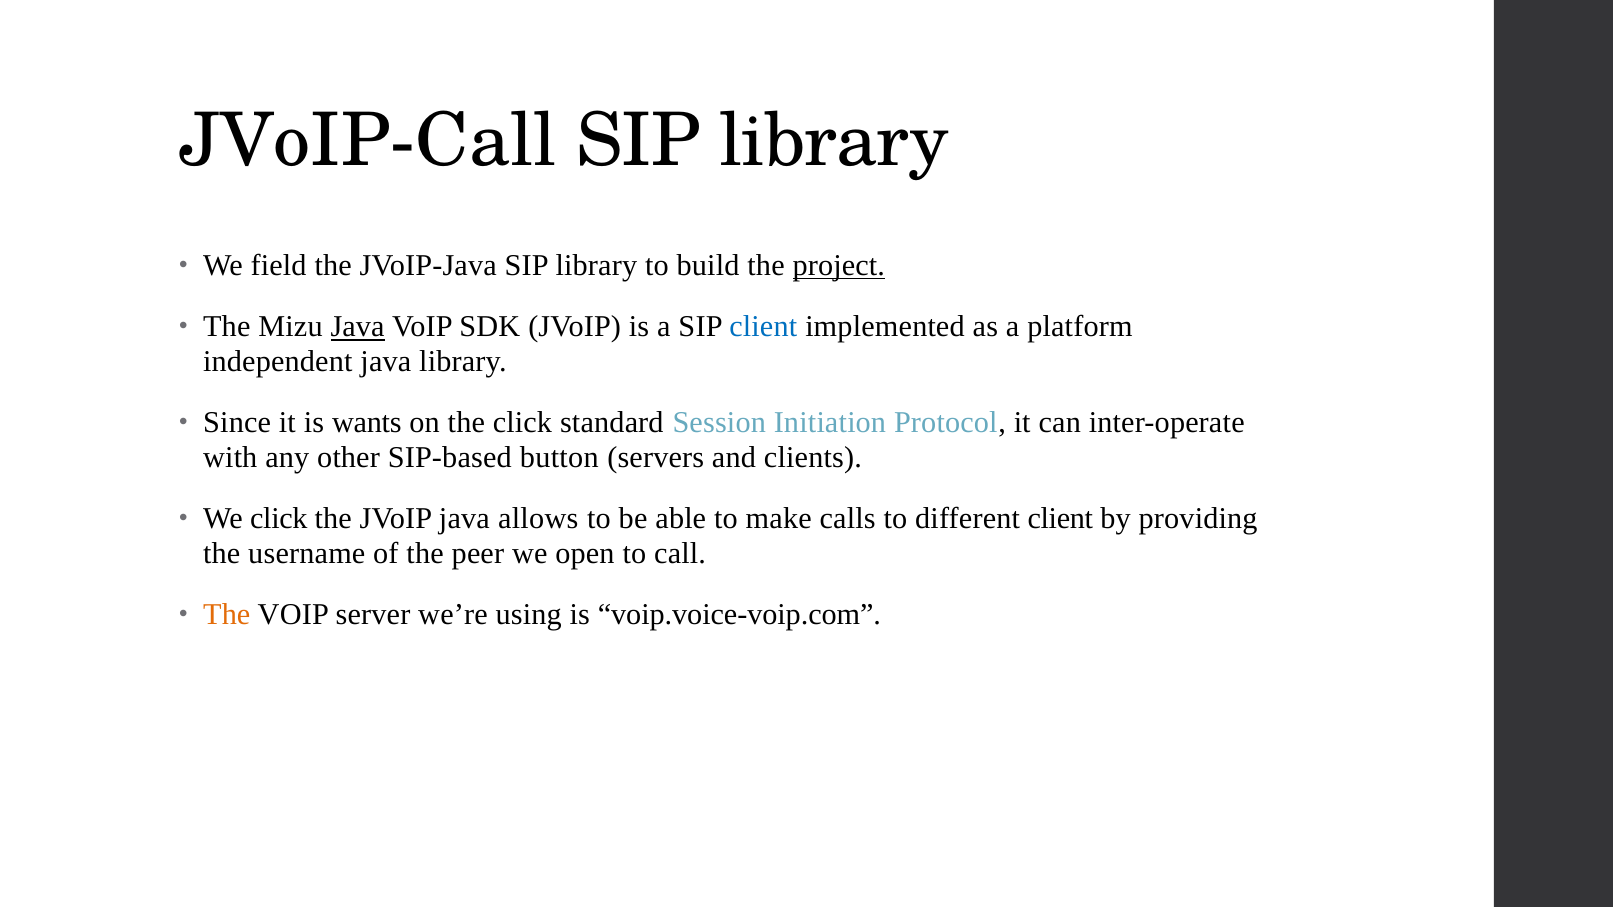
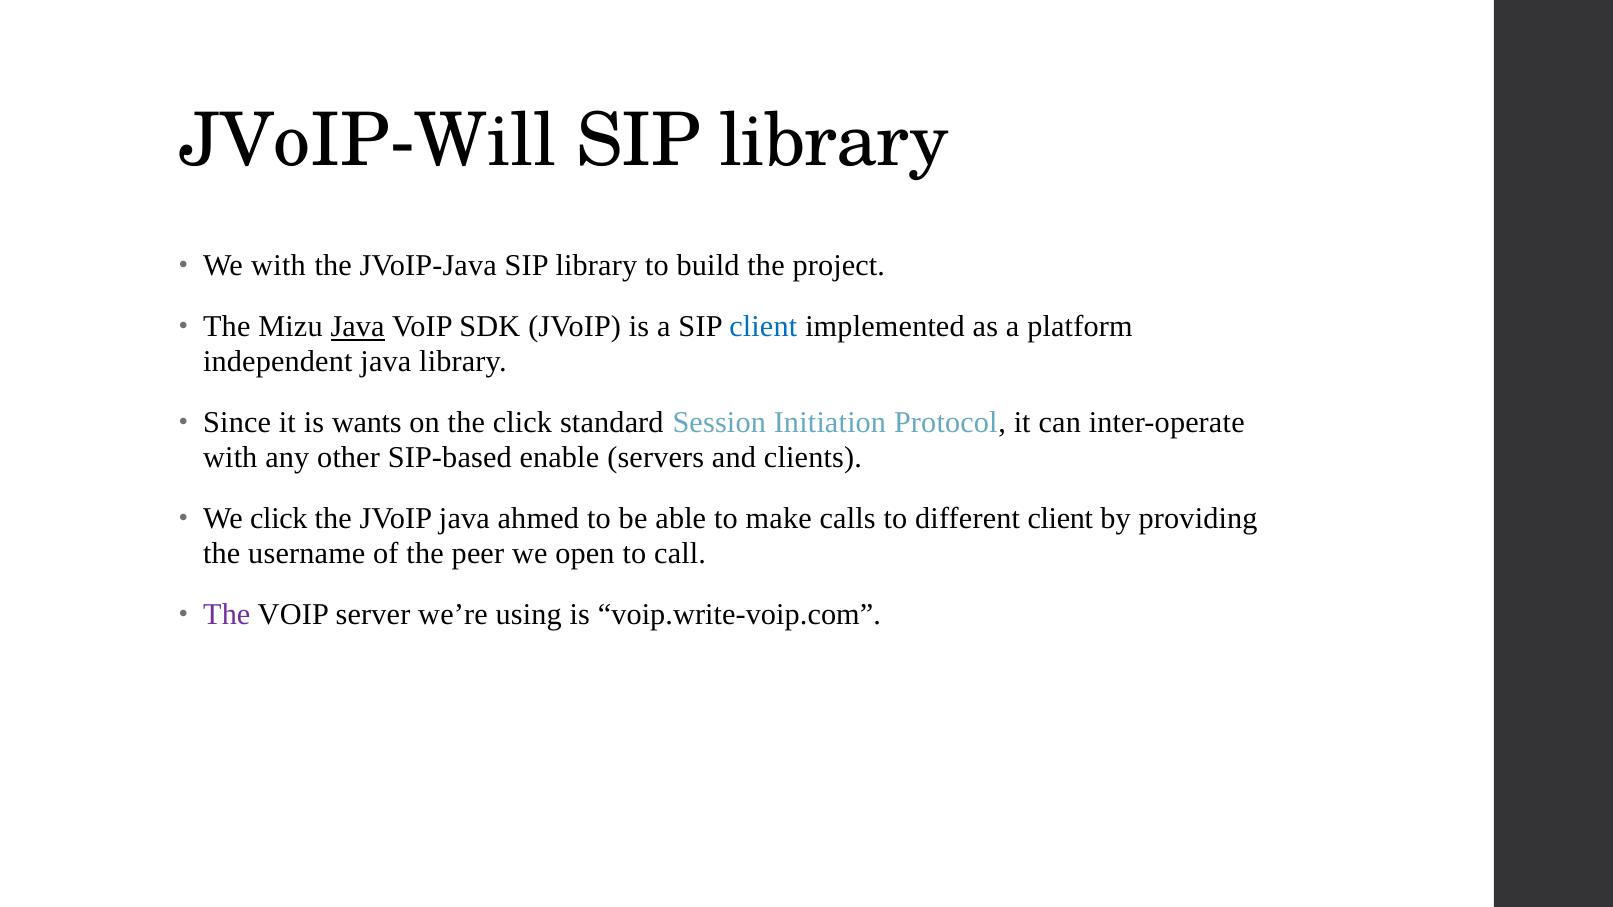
JVoIP-Call: JVoIP-Call -> JVoIP-Will
We field: field -> with
project underline: present -> none
button: button -> enable
allows: allows -> ahmed
The at (227, 615) colour: orange -> purple
voip.voice-voip.com: voip.voice-voip.com -> voip.write-voip.com
